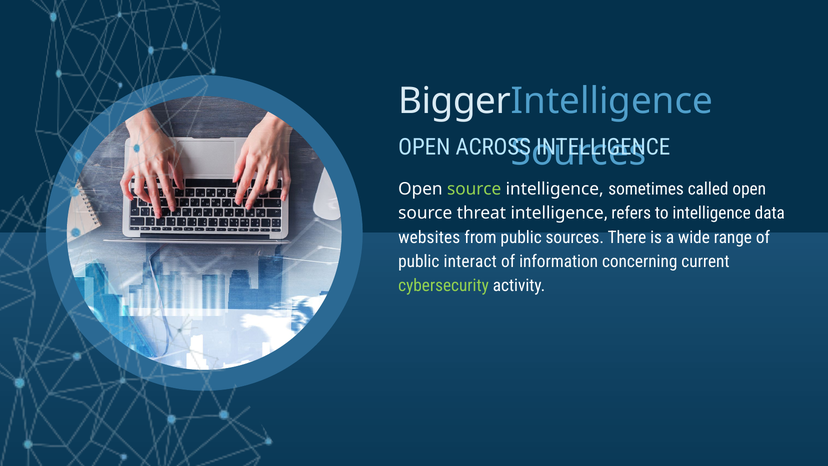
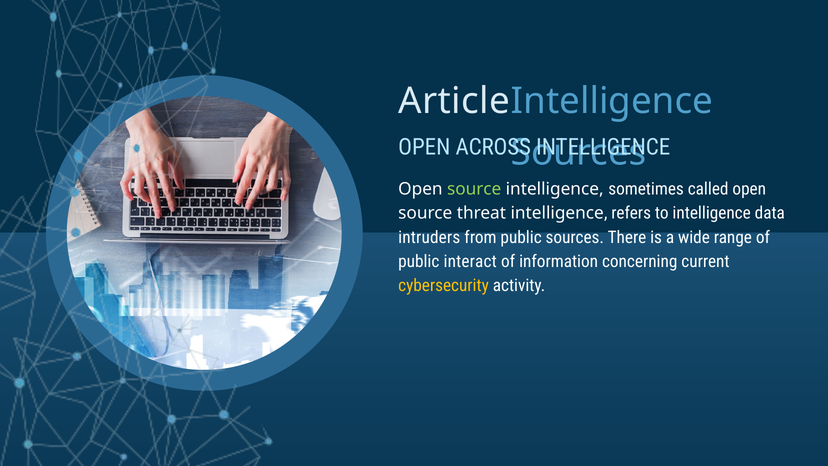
Bigger: Bigger -> Article
websites: websites -> intruders
cybersecurity colour: light green -> yellow
